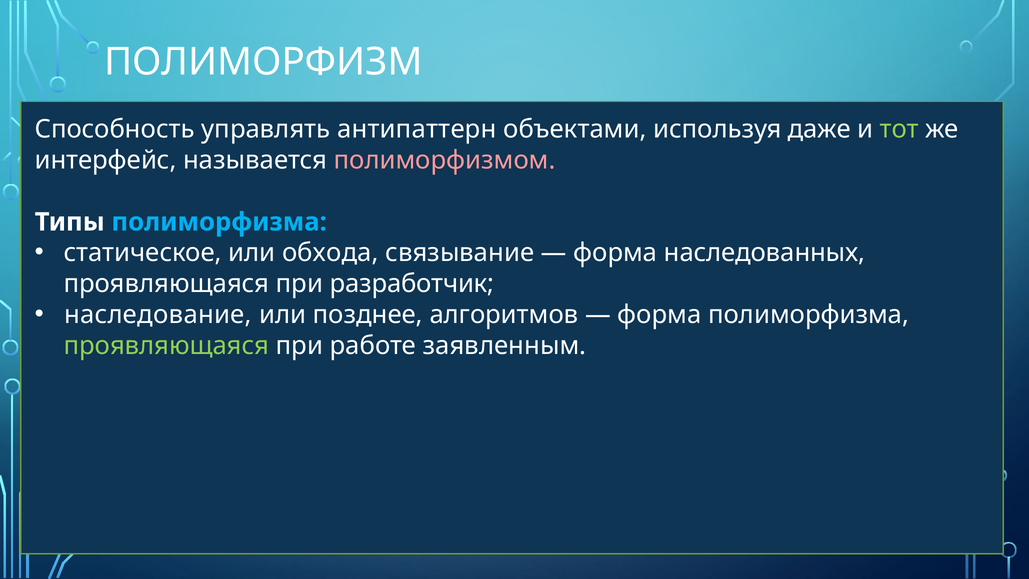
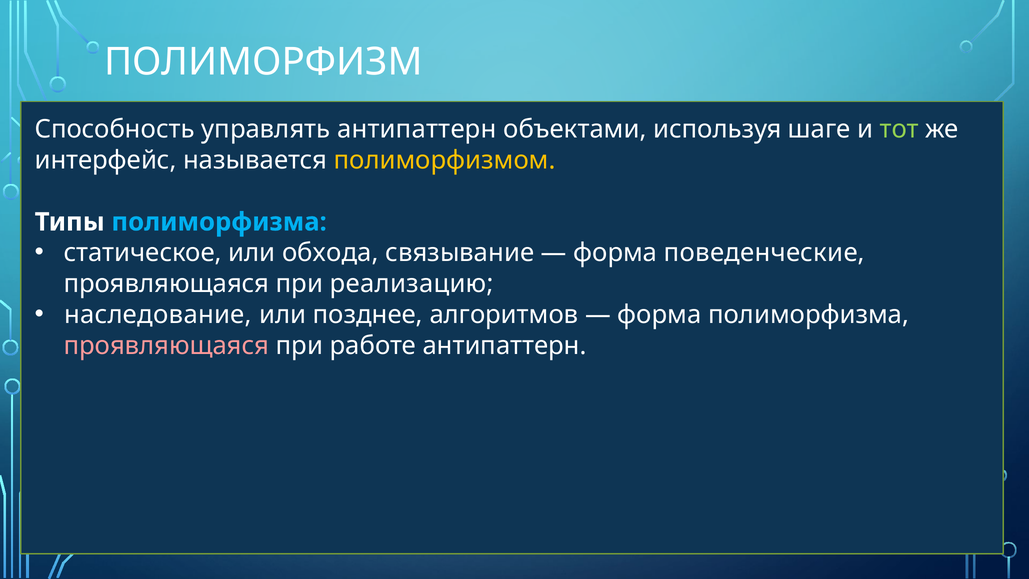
даже: даже -> шаге
полиморфизмом colour: pink -> yellow
наследованных: наследованных -> поведенческие
разработчик: разработчик -> реализацию
проявляющаяся at (166, 345) colour: light green -> pink
работе заявленным: заявленным -> антипаттерн
